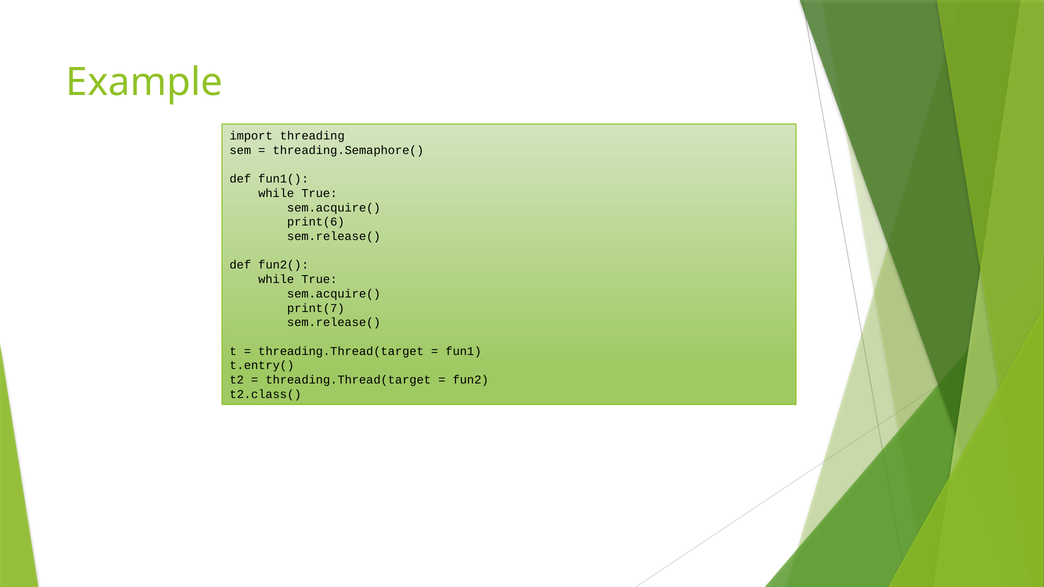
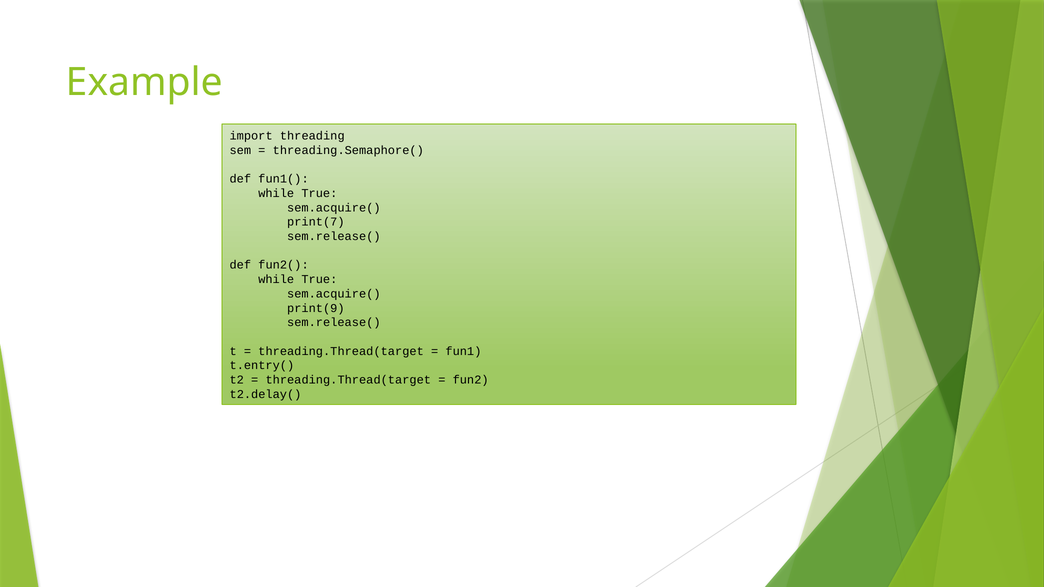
print(6: print(6 -> print(7
print(7: print(7 -> print(9
t2.class(: t2.class( -> t2.delay(
